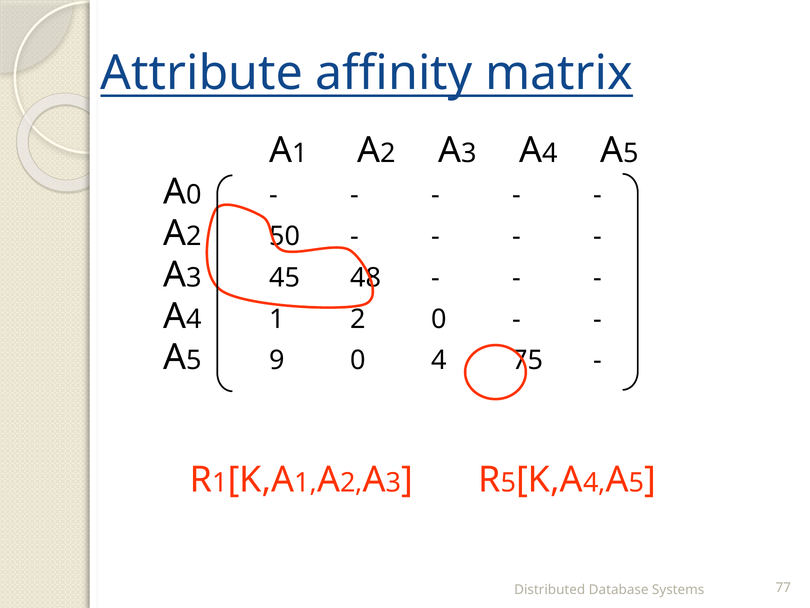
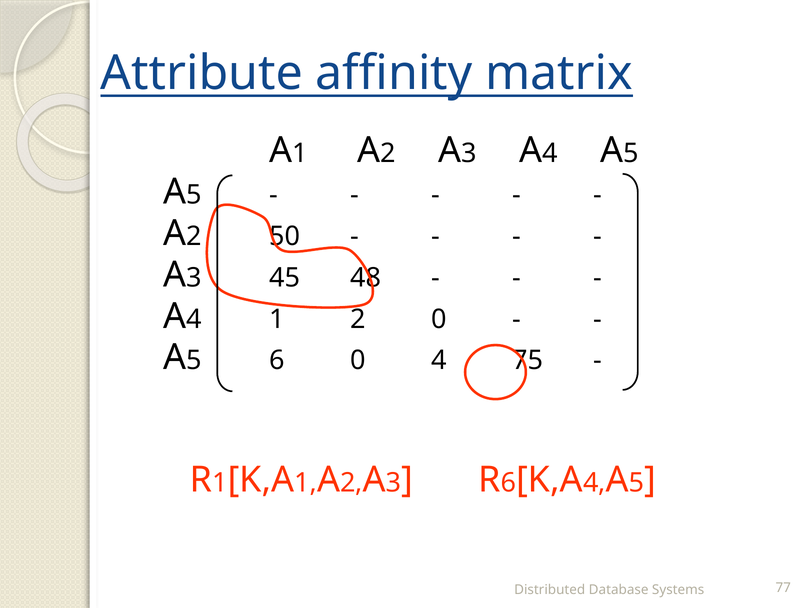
0 at (194, 195): 0 -> 5
9 at (277, 360): 9 -> 6
5 at (509, 483): 5 -> 6
